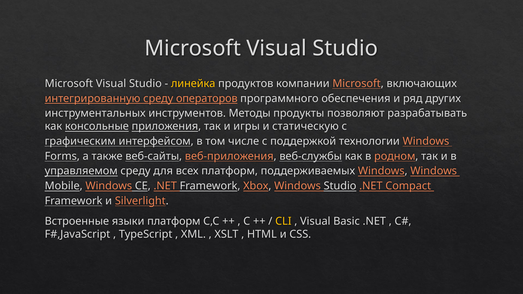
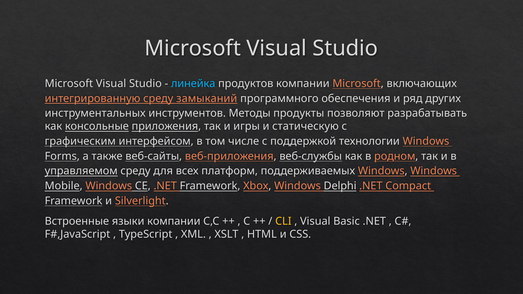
линейка colour: yellow -> light blue
операторов: операторов -> замыканий
Windows Studio: Studio -> Delphi
языки платформ: платформ -> компании
